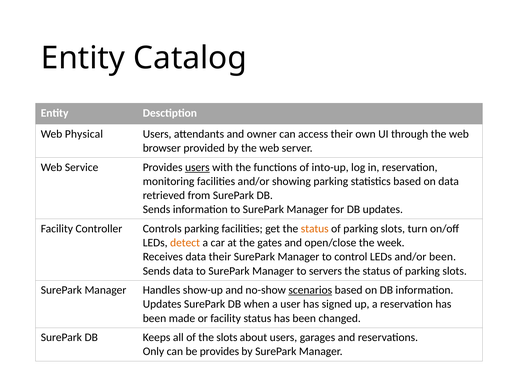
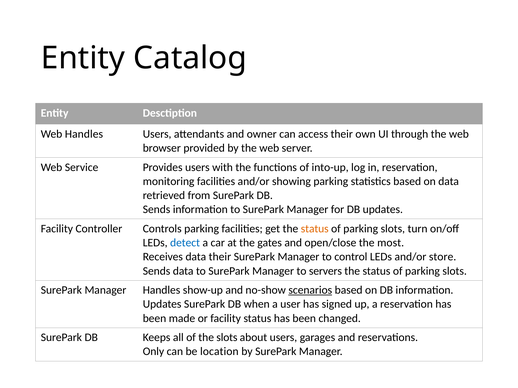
Web Physical: Physical -> Handles
users at (197, 168) underline: present -> none
detect colour: orange -> blue
week: week -> most
and/or been: been -> store
be provides: provides -> location
